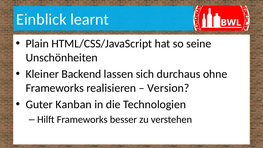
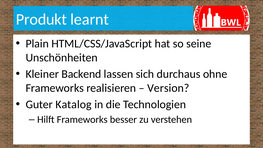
Einblick: Einblick -> Produkt
Kanban: Kanban -> Katalog
